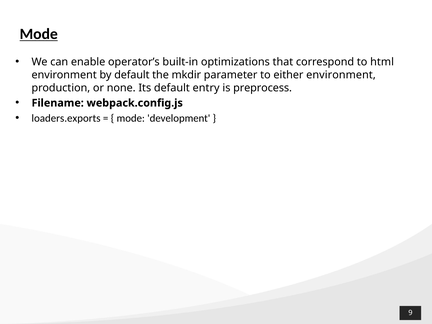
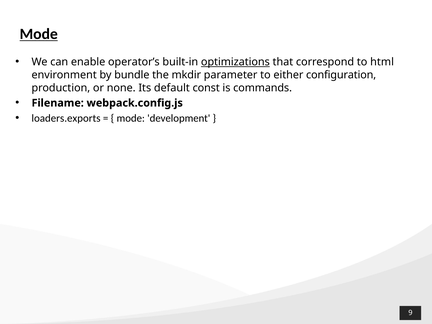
optimizations underline: none -> present
by default: default -> bundle
either environment: environment -> configuration
entry: entry -> const
preprocess: preprocess -> commands
